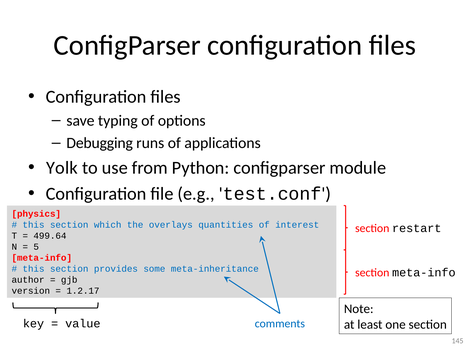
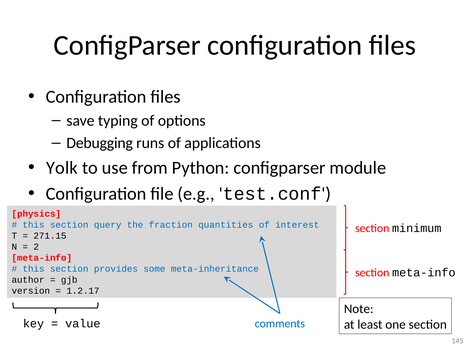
which: which -> query
overlays: overlays -> fraction
restart: restart -> minimum
499.64: 499.64 -> 271.15
5: 5 -> 2
